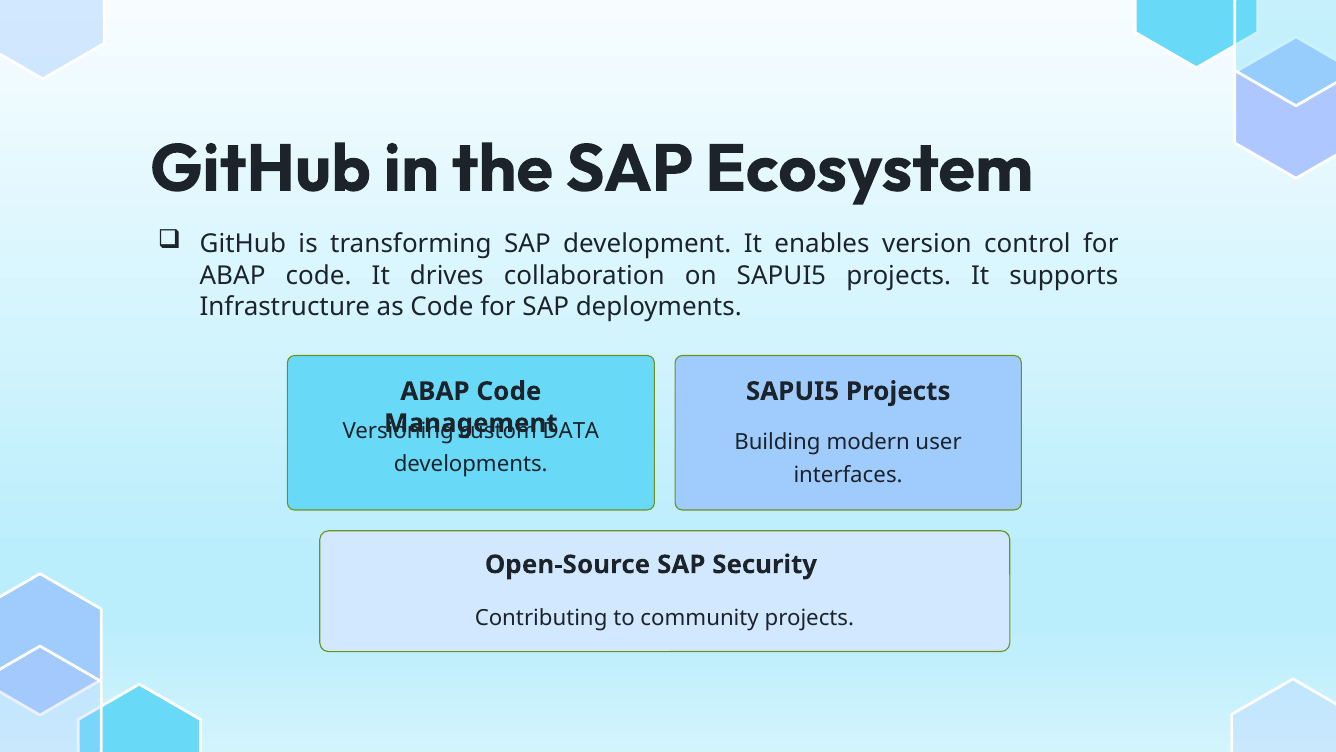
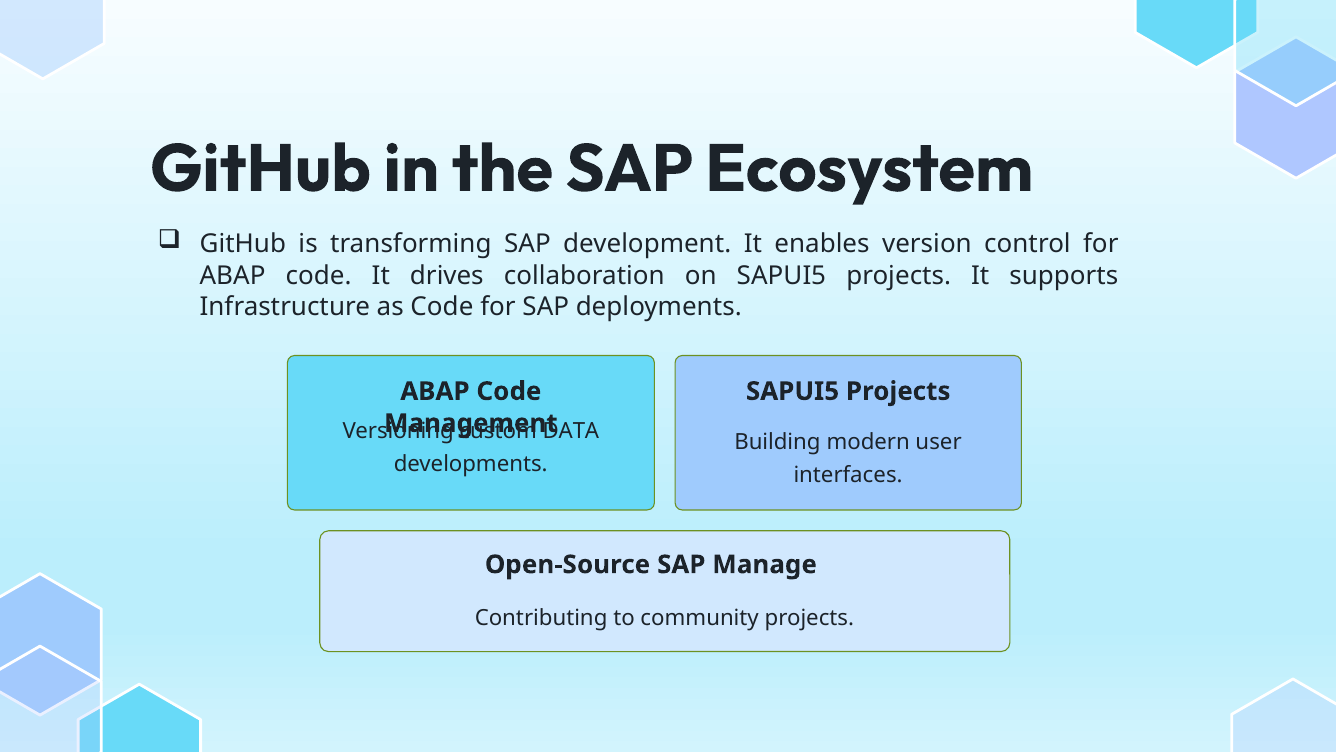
Security: Security -> Manage
